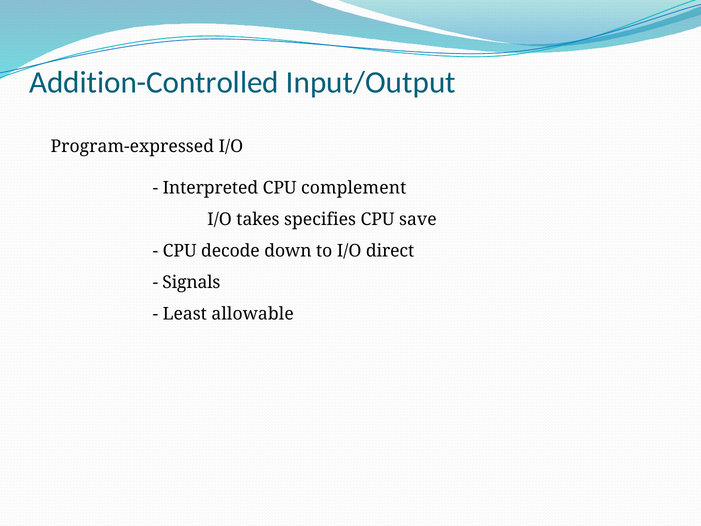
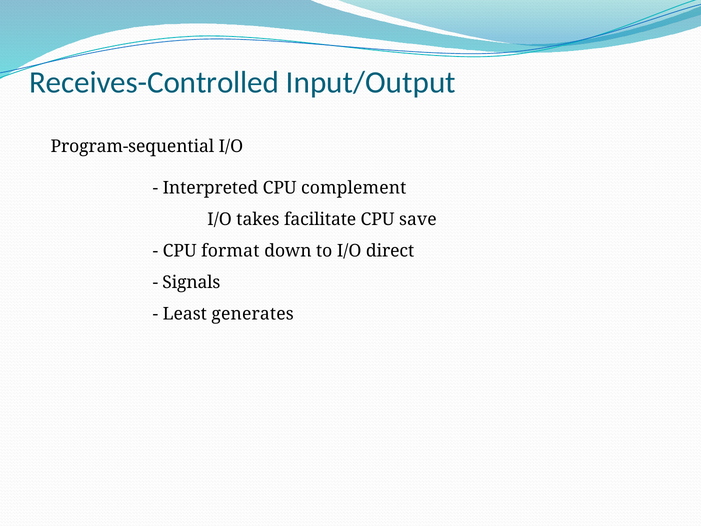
Addition-Controlled: Addition-Controlled -> Receives-Controlled
Program-expressed: Program-expressed -> Program-sequential
specifies: specifies -> facilitate
decode: decode -> format
allowable: allowable -> generates
